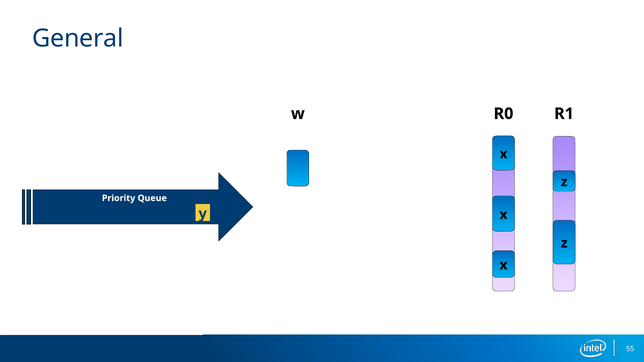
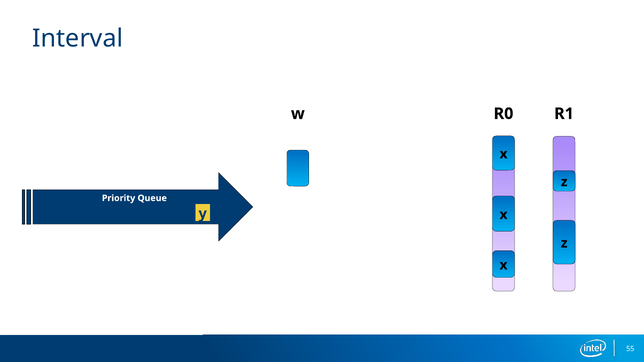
General: General -> Interval
